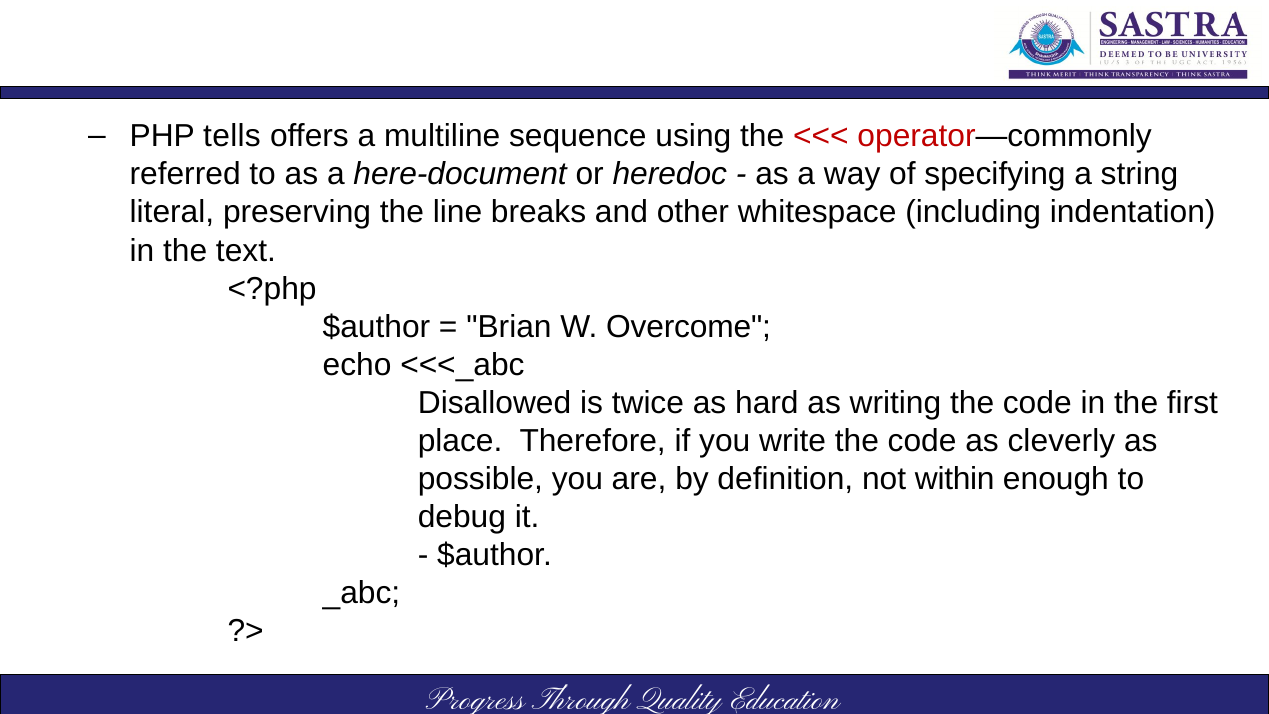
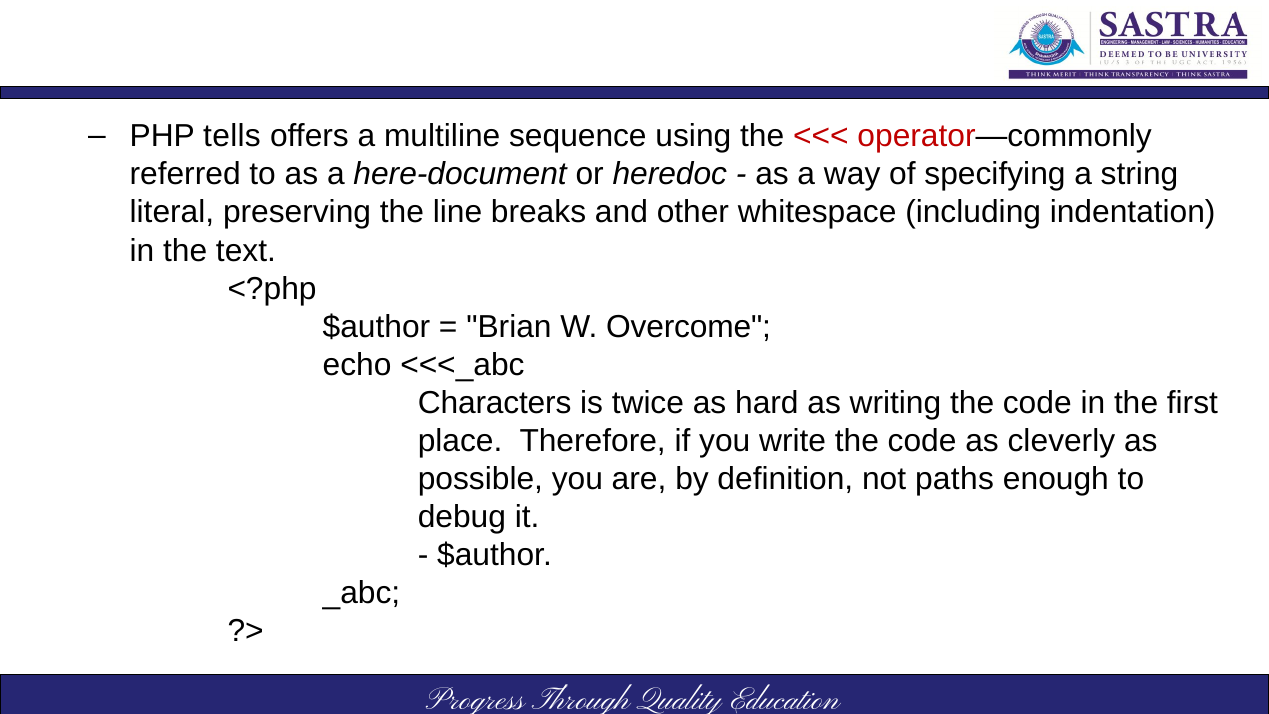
Disallowed: Disallowed -> Characters
within: within -> paths
